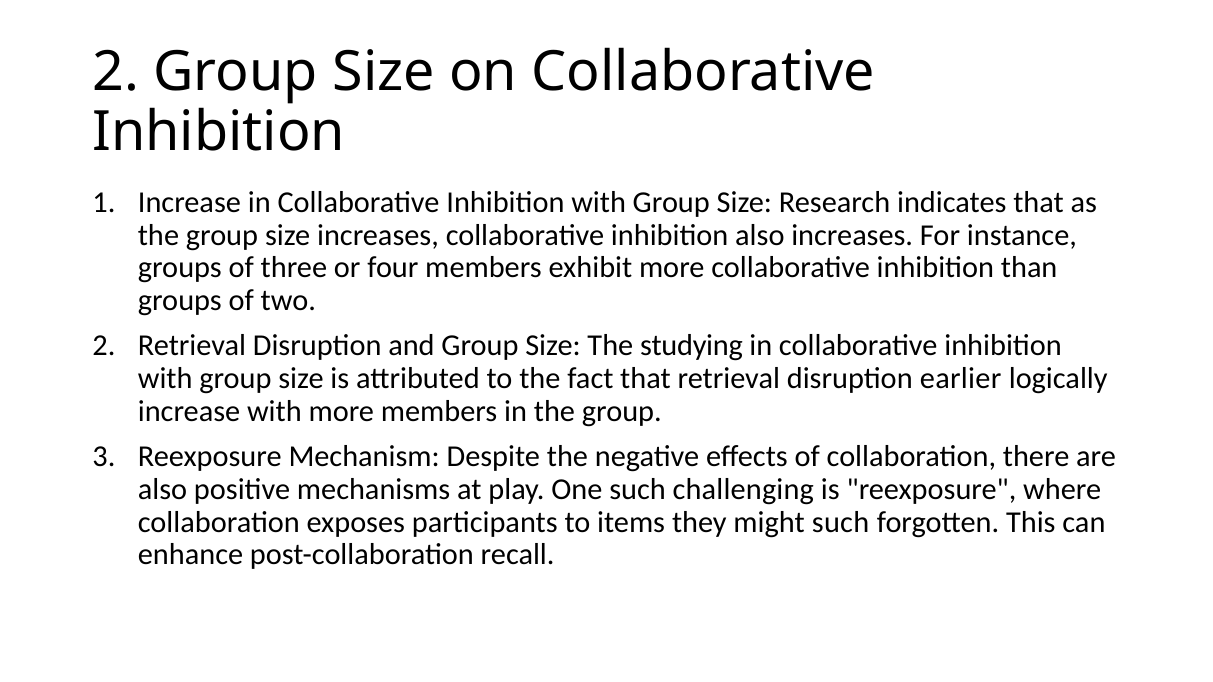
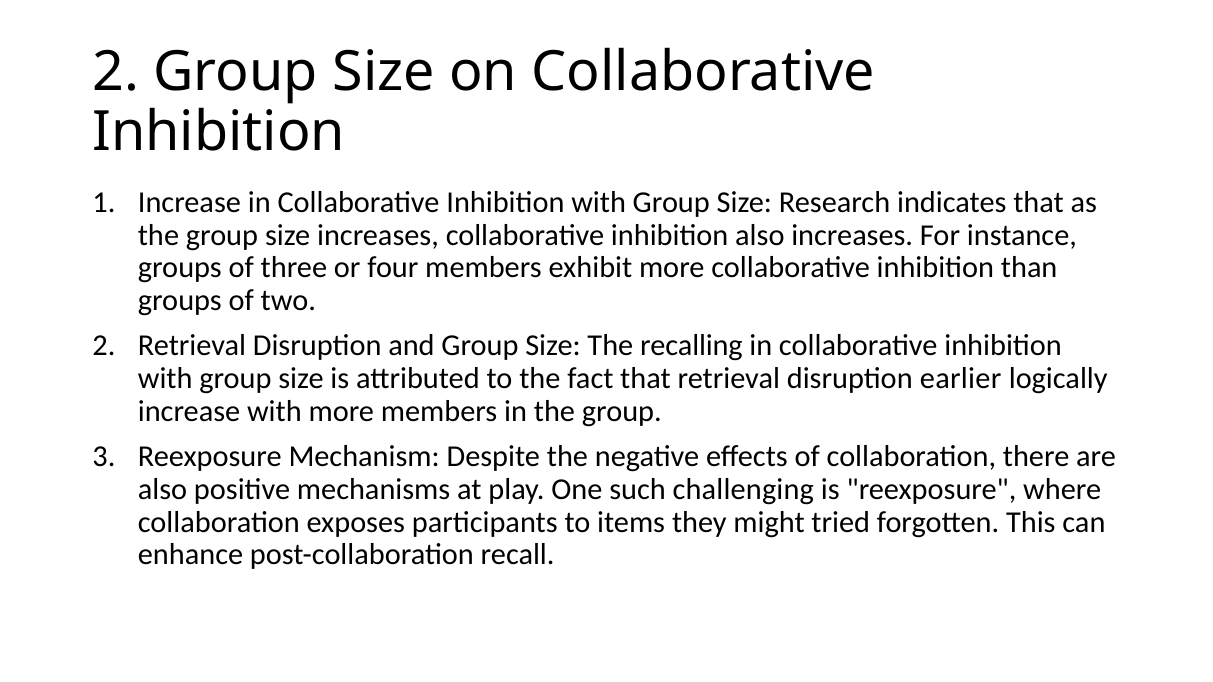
studying: studying -> recalling
might such: such -> tried
